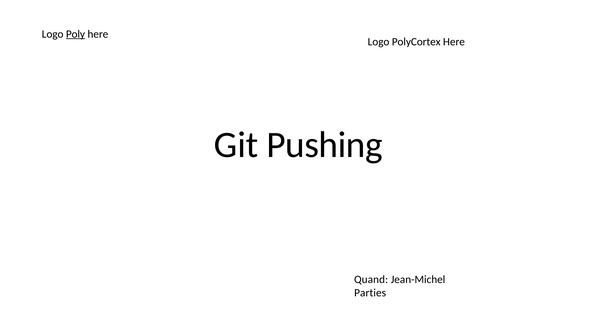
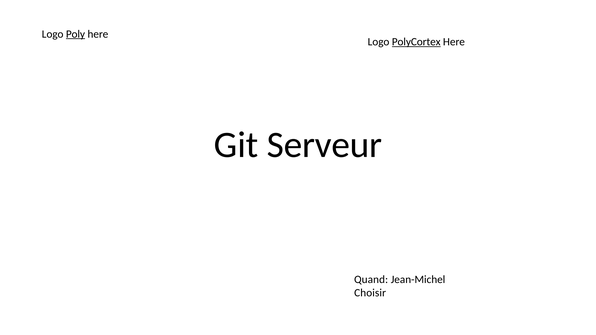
PolyCortex underline: none -> present
Pushing: Pushing -> Serveur
Parties: Parties -> Choisir
